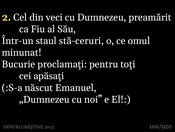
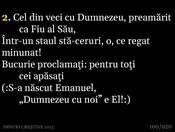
omul: omul -> regat
